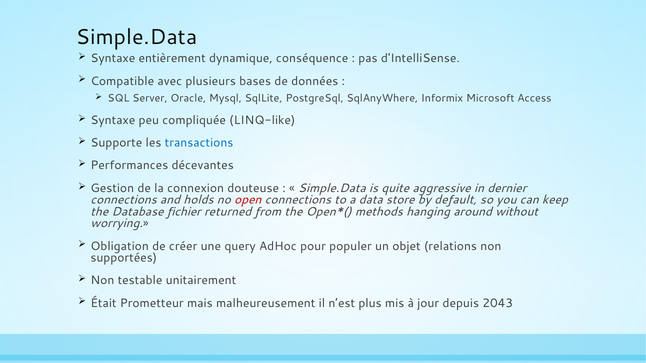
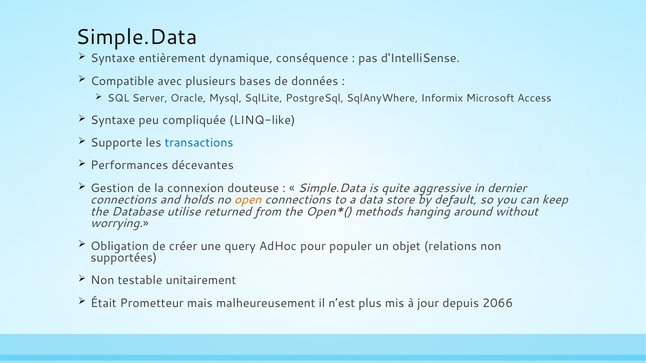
open colour: red -> orange
fichier: fichier -> utilise
2043: 2043 -> 2066
